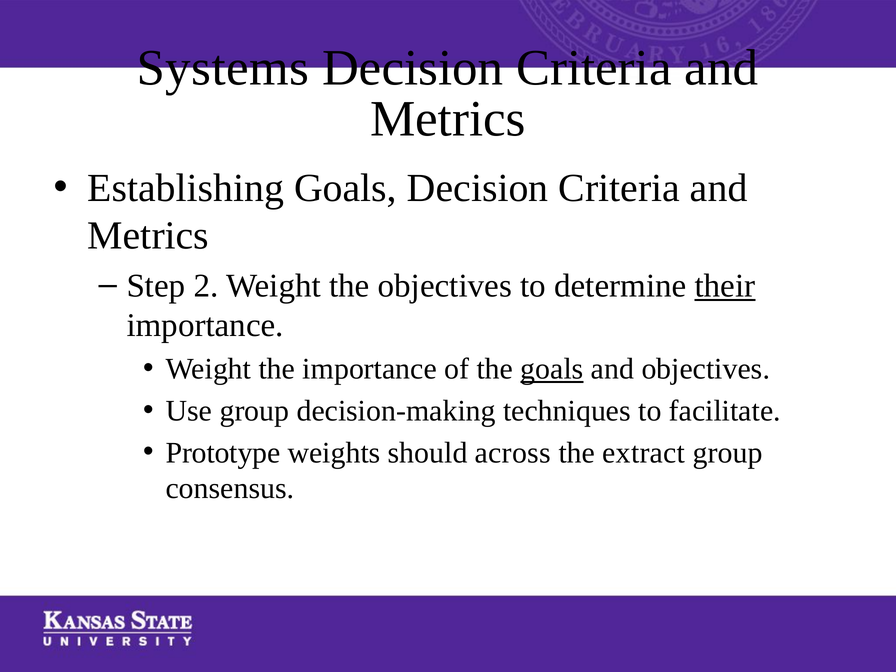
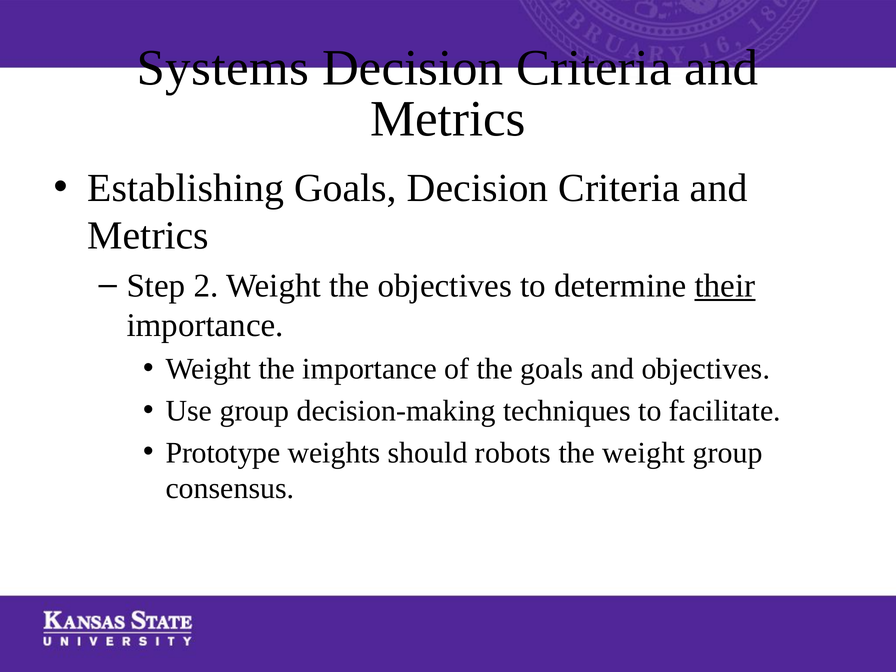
goals at (552, 369) underline: present -> none
across: across -> robots
the extract: extract -> weight
